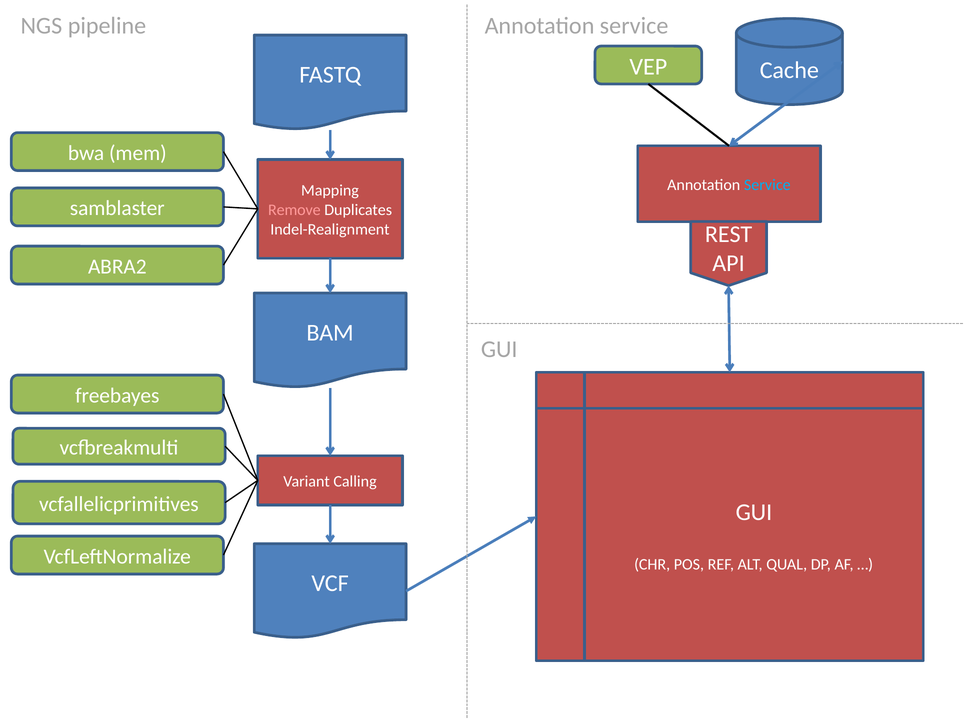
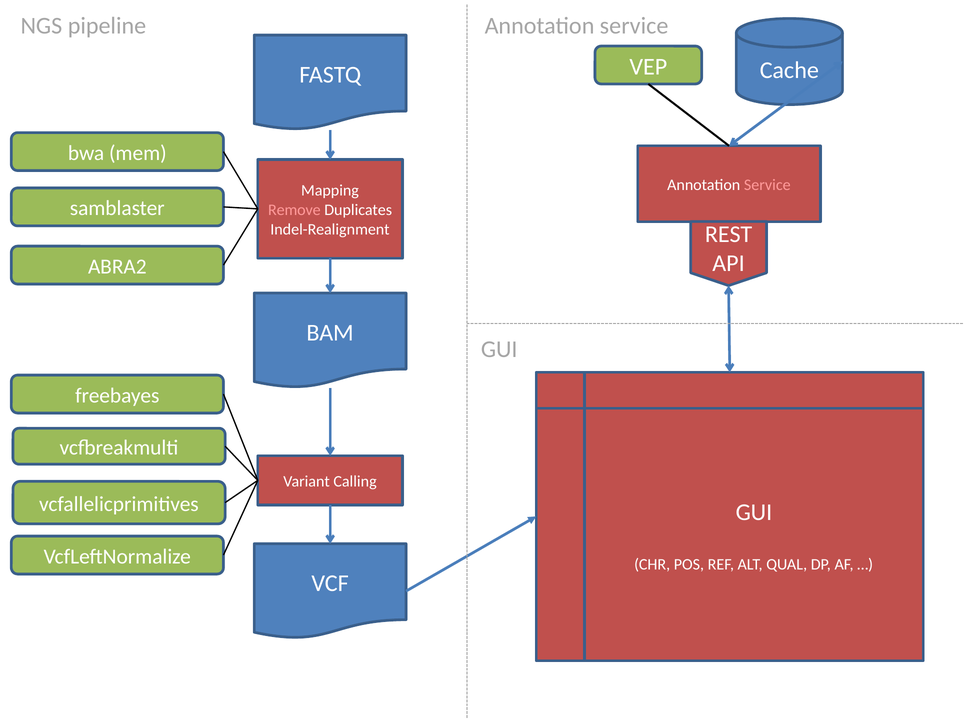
Service at (767, 185) colour: light blue -> pink
